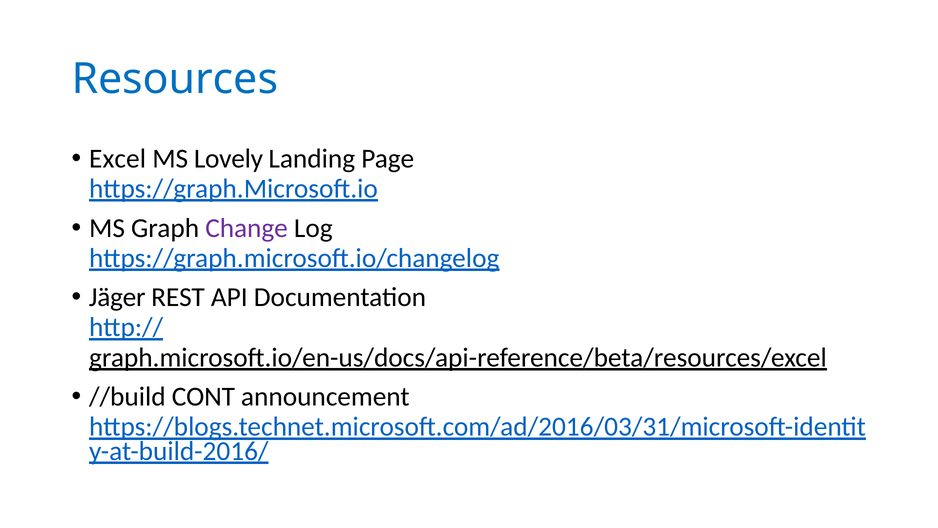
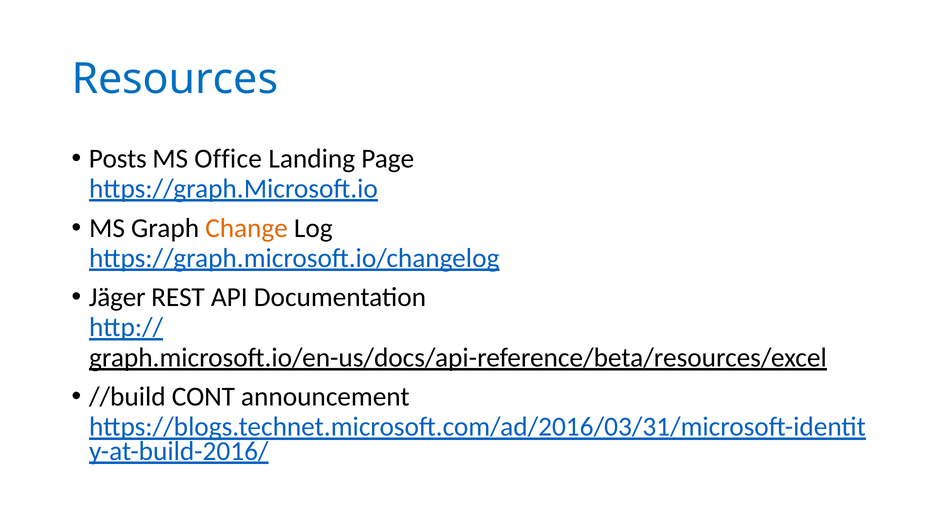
Excel: Excel -> Posts
Lovely: Lovely -> Office
Change colour: purple -> orange
